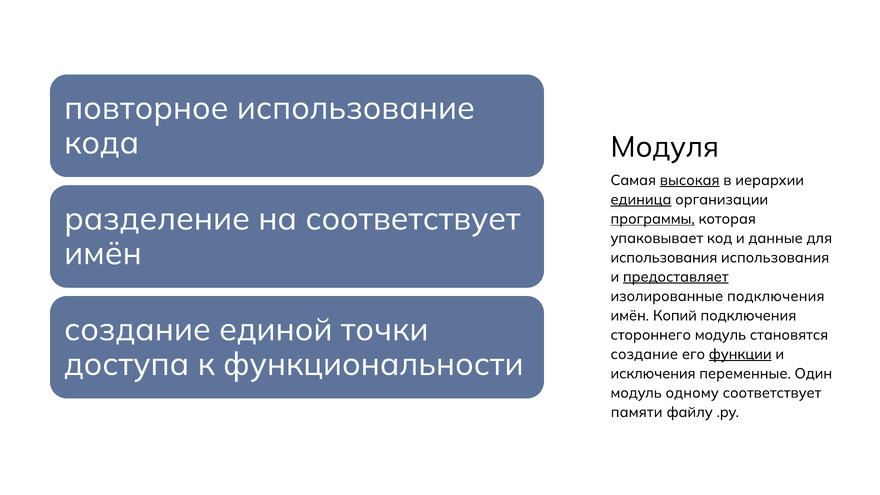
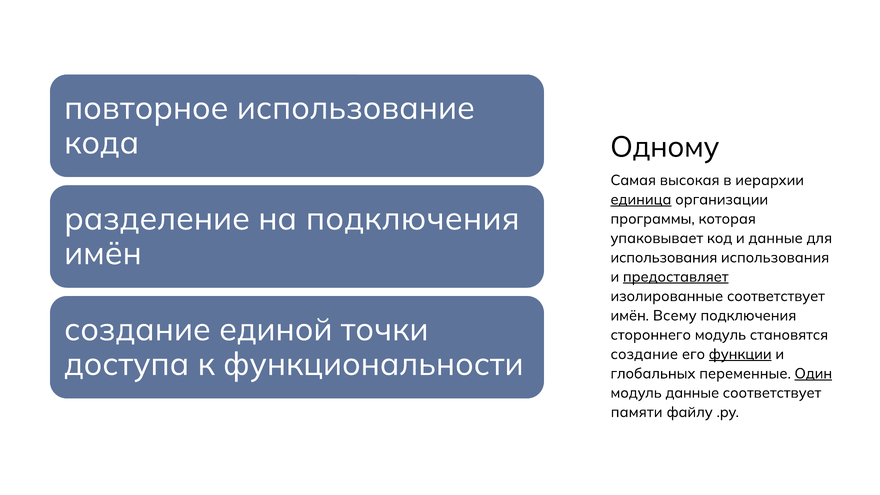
Модуля: Модуля -> Одному
высокая underline: present -> none
соответствует at (413, 219): соответствует -> подключения
программы underline: present -> none
изолированные подключения: подключения -> соответствует
Копий: Копий -> Всему
исключения: исключения -> глобальных
Один underline: none -> present
модуль одному: одному -> данные
